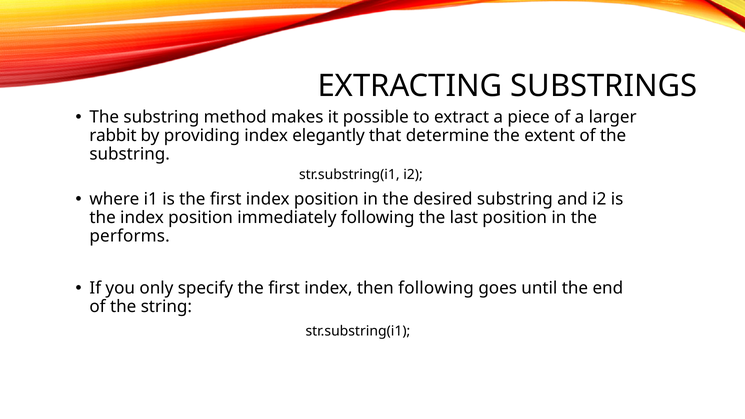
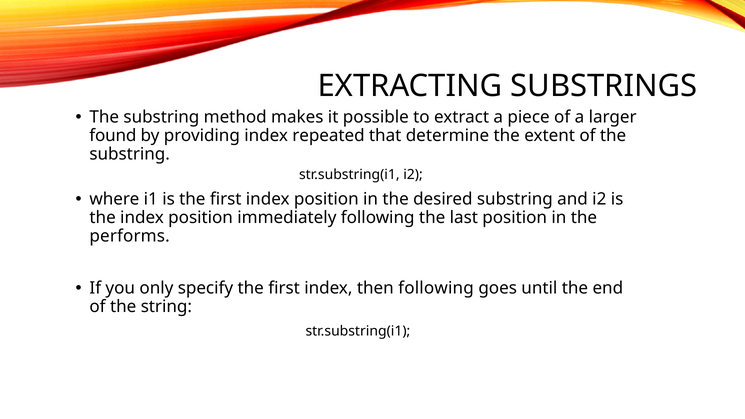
rabbit: rabbit -> found
elegantly: elegantly -> repeated
